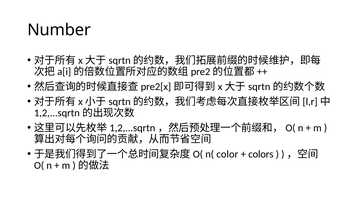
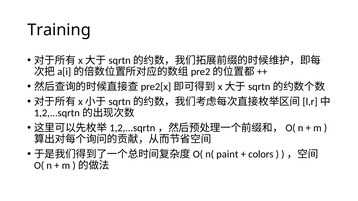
Number: Number -> Training
color: color -> paint
